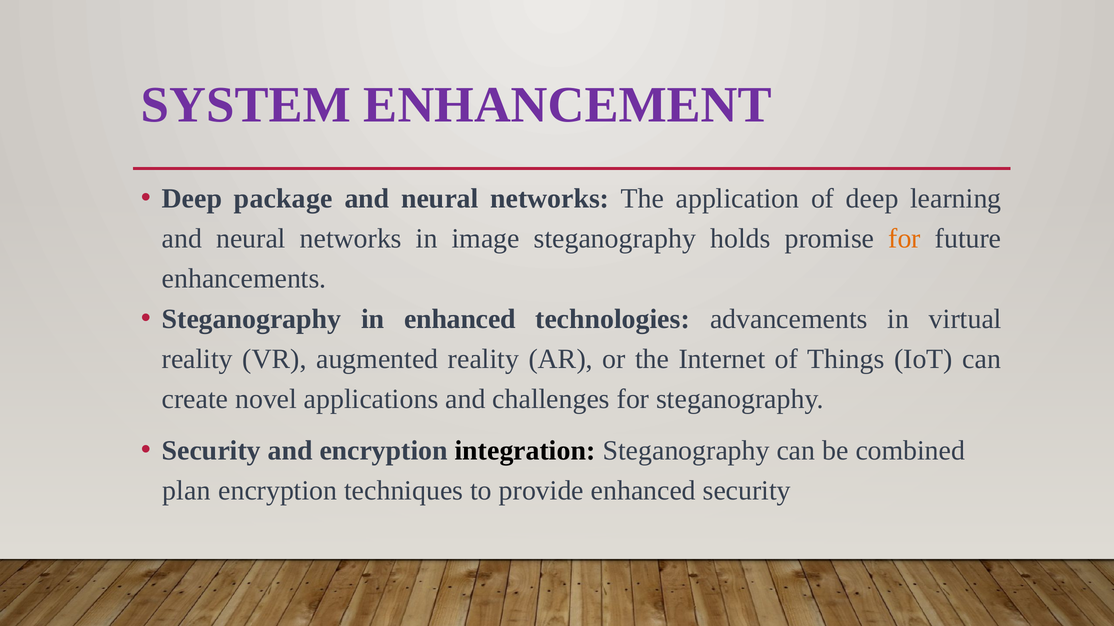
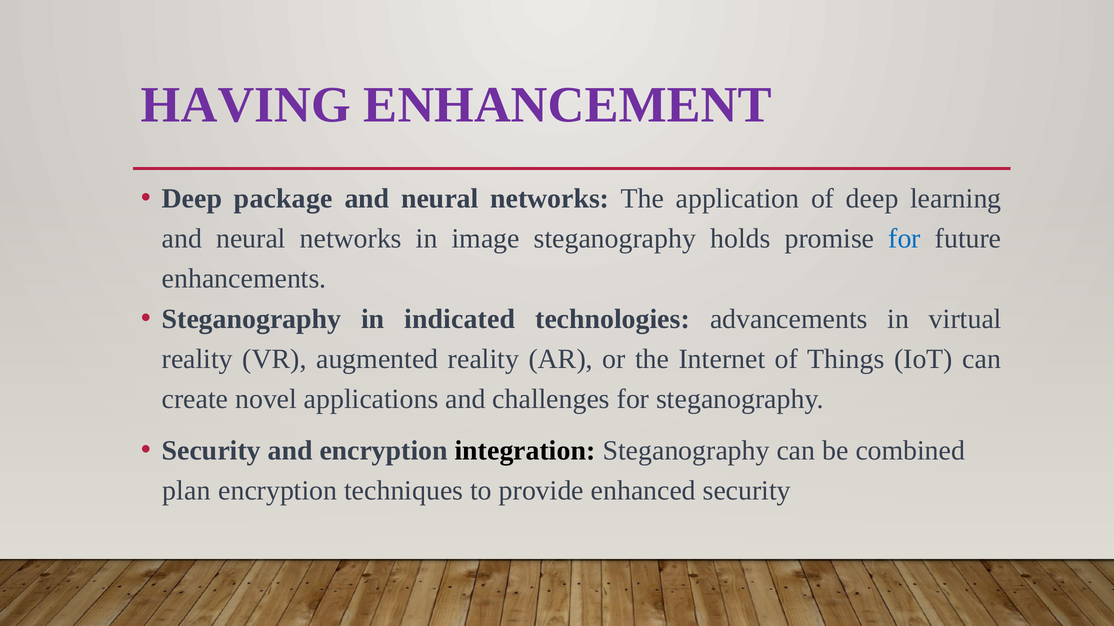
SYSTEM: SYSTEM -> HAVING
for at (905, 239) colour: orange -> blue
in enhanced: enhanced -> indicated
